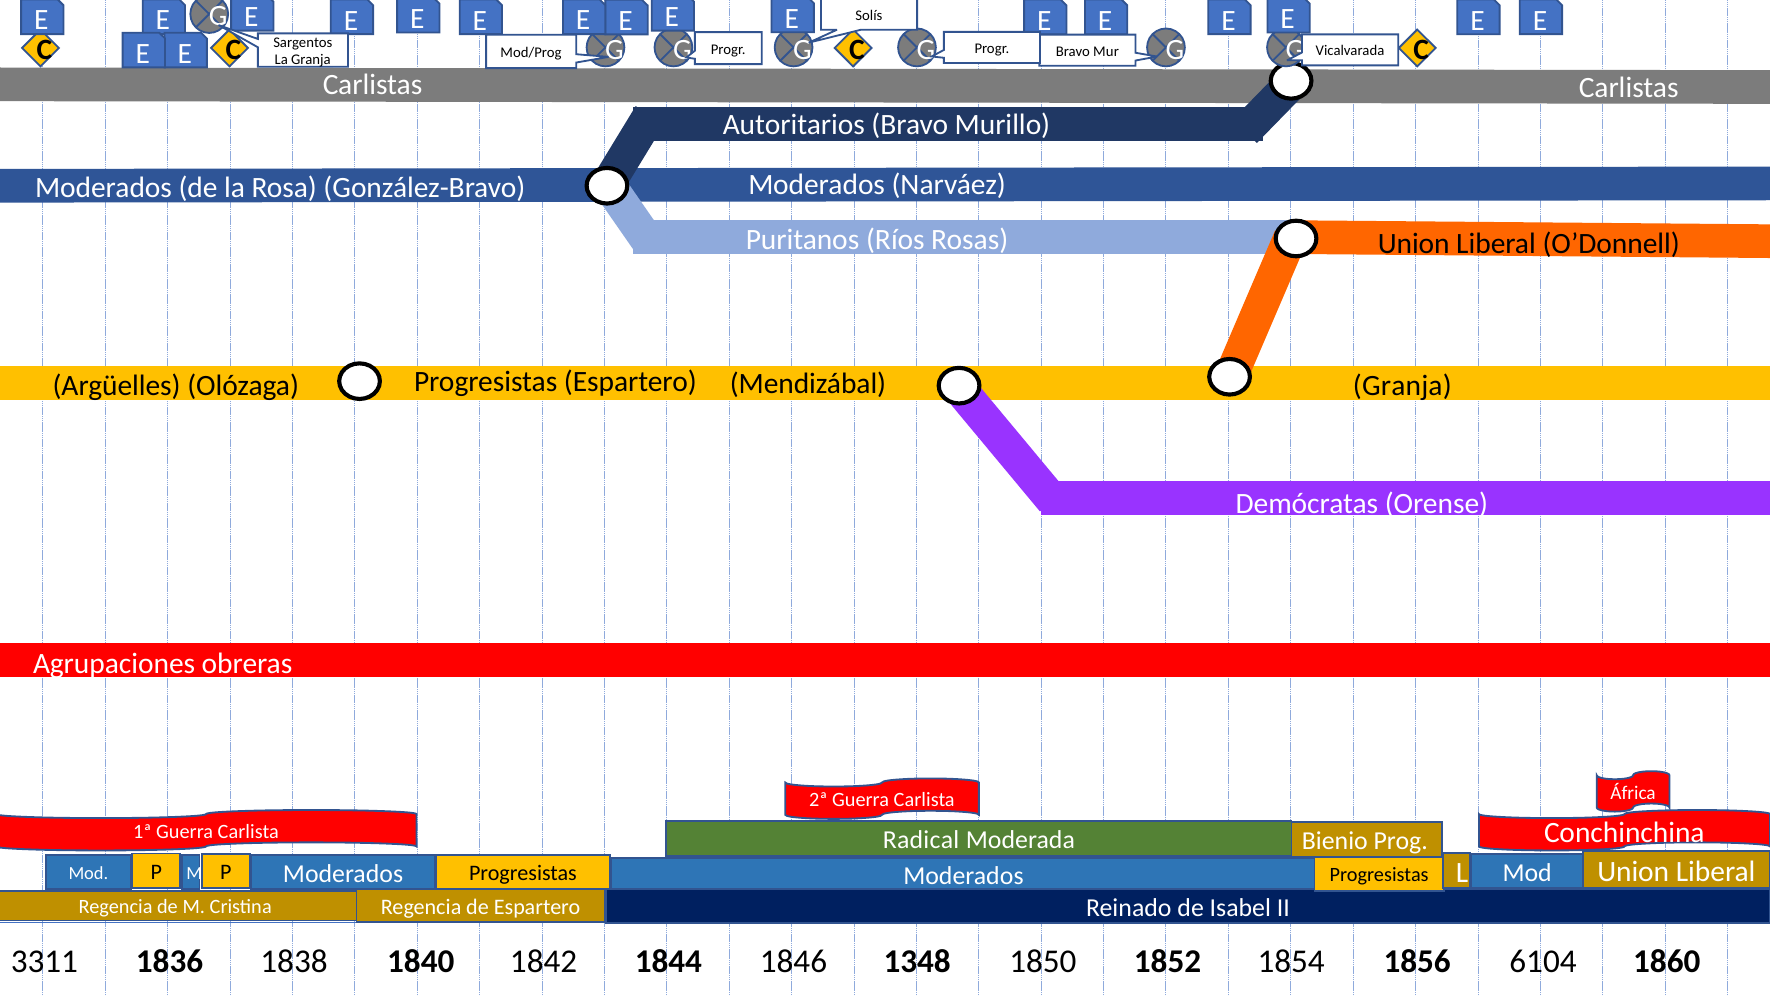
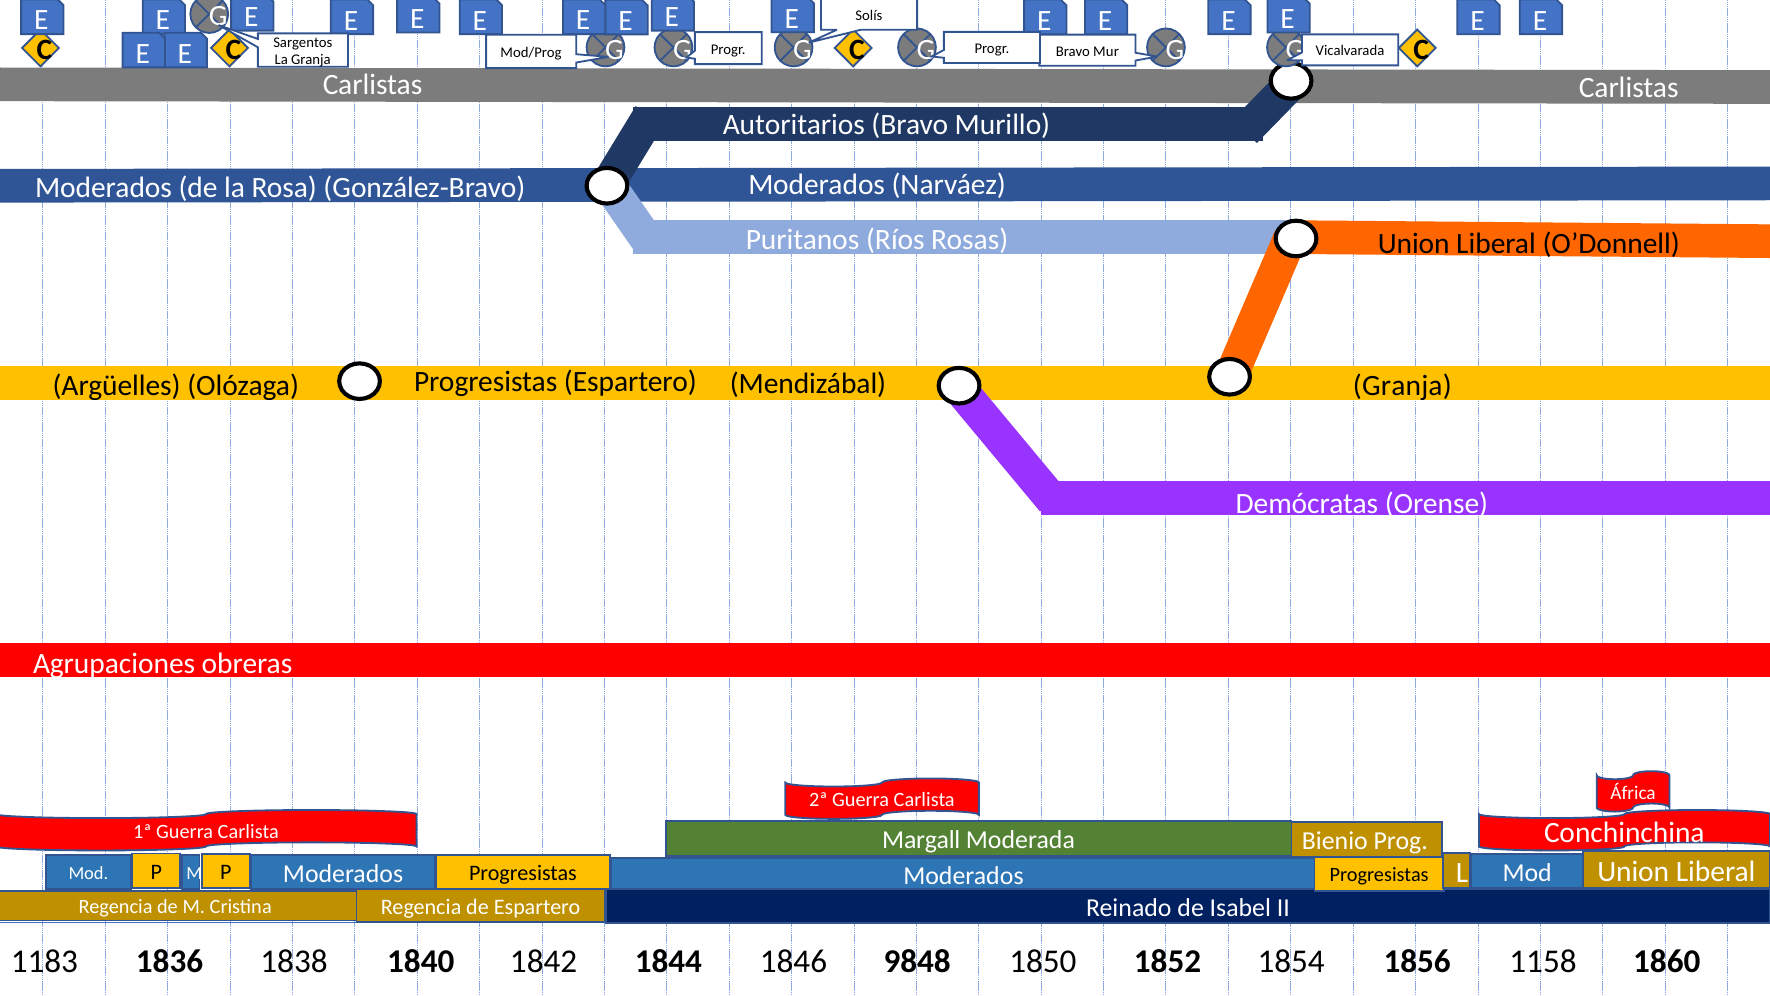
Radical: Radical -> Margall
3311: 3311 -> 1183
1348: 1348 -> 9848
6104: 6104 -> 1158
